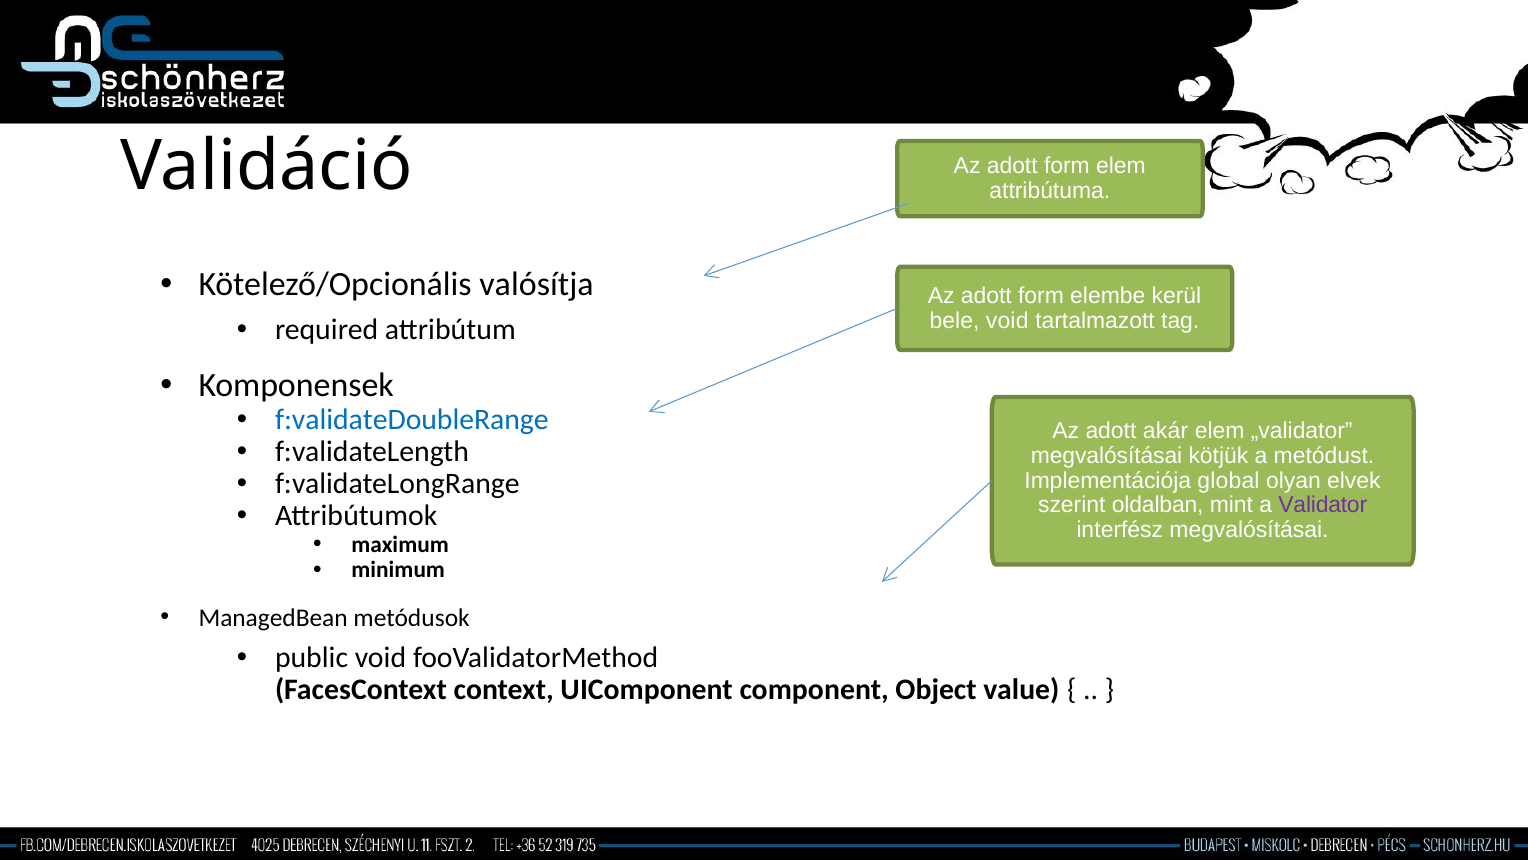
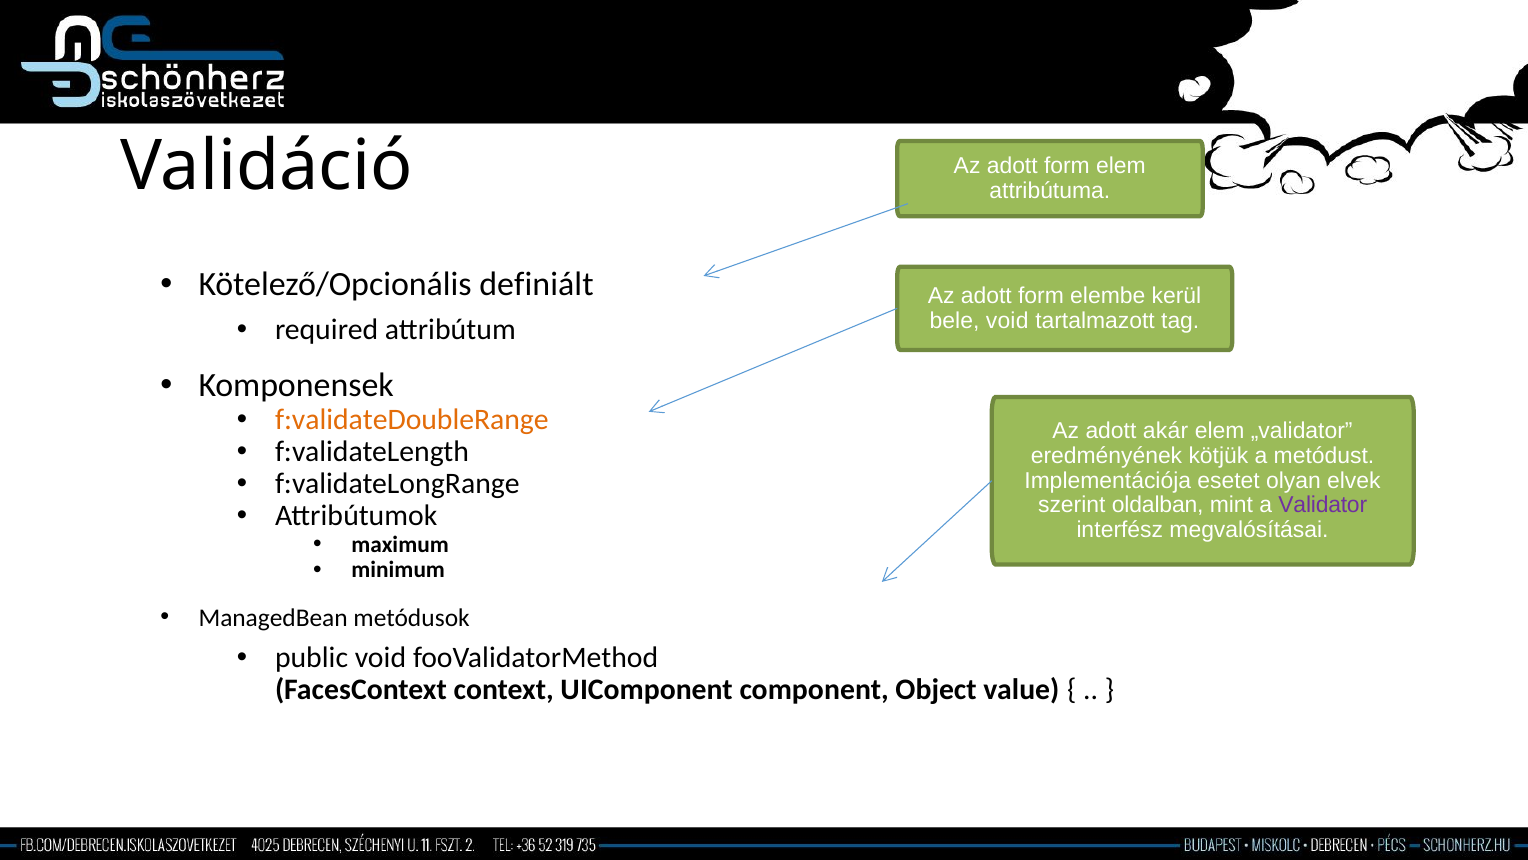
valósítja: valósítja -> definiált
f:validateDoubleRange colour: blue -> orange
megvalósításai at (1107, 456): megvalósításai -> eredményének
global: global -> esetet
